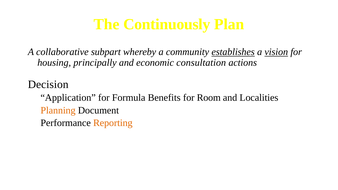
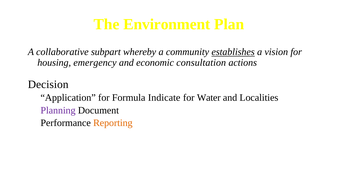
Continuously: Continuously -> Environment
vision underline: present -> none
principally: principally -> emergency
Benefits: Benefits -> Indicate
Room: Room -> Water
Planning colour: orange -> purple
